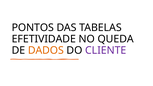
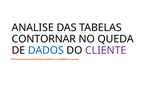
PONTOS: PONTOS -> ANALISE
EFETIVIDADE: EFETIVIDADE -> CONTORNAR
DADOS colour: orange -> blue
